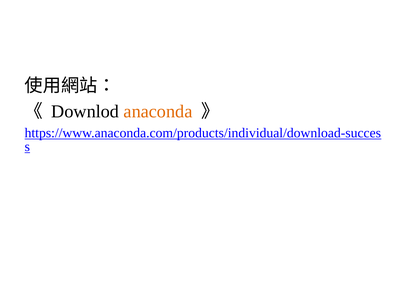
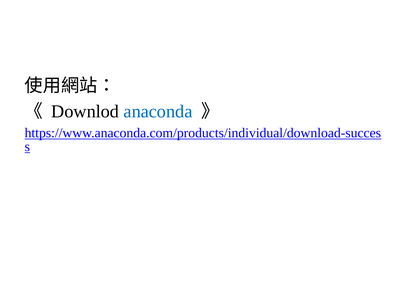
anaconda colour: orange -> blue
